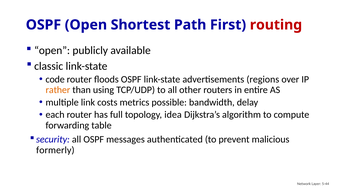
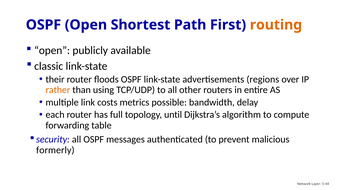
routing colour: red -> orange
code: code -> their
idea: idea -> until
